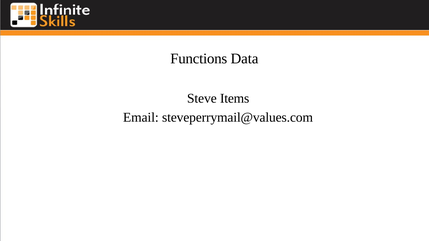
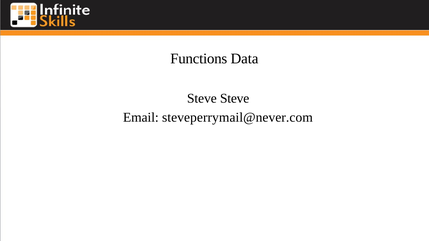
Steve Items: Items -> Steve
steveperrymail@values.com: steveperrymail@values.com -> steveperrymail@never.com
